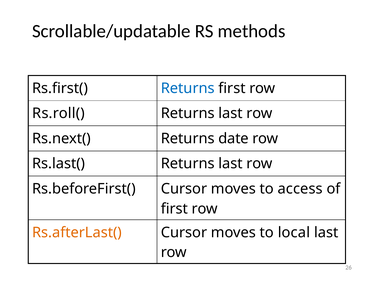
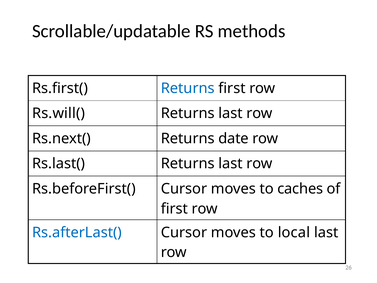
Rs.roll(: Rs.roll( -> Rs.will(
access: access -> caches
Rs.afterLast( colour: orange -> blue
